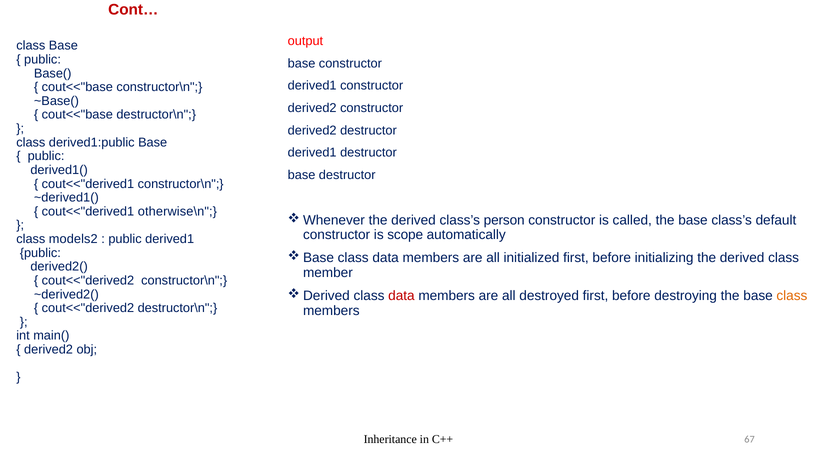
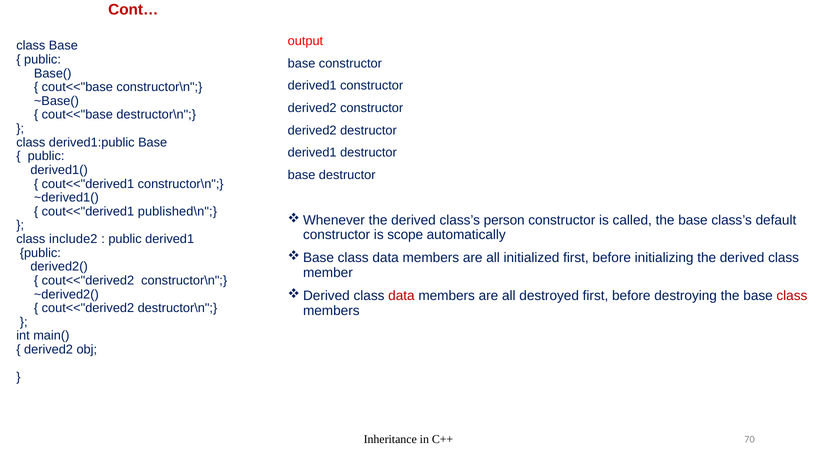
otherwise\n: otherwise\n -> published\n
models2: models2 -> include2
class at (792, 296) colour: orange -> red
67: 67 -> 70
